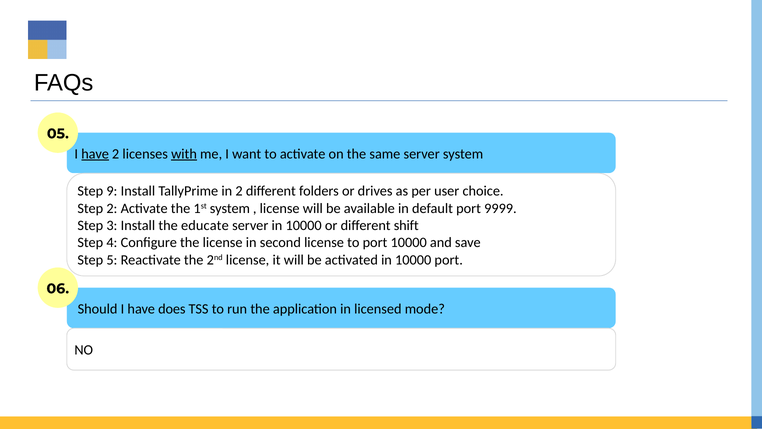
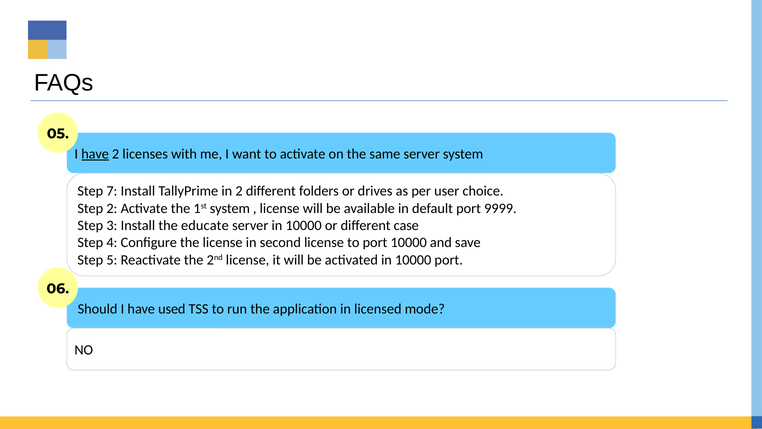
with underline: present -> none
9: 9 -> 7
shift: shift -> case
does: does -> used
